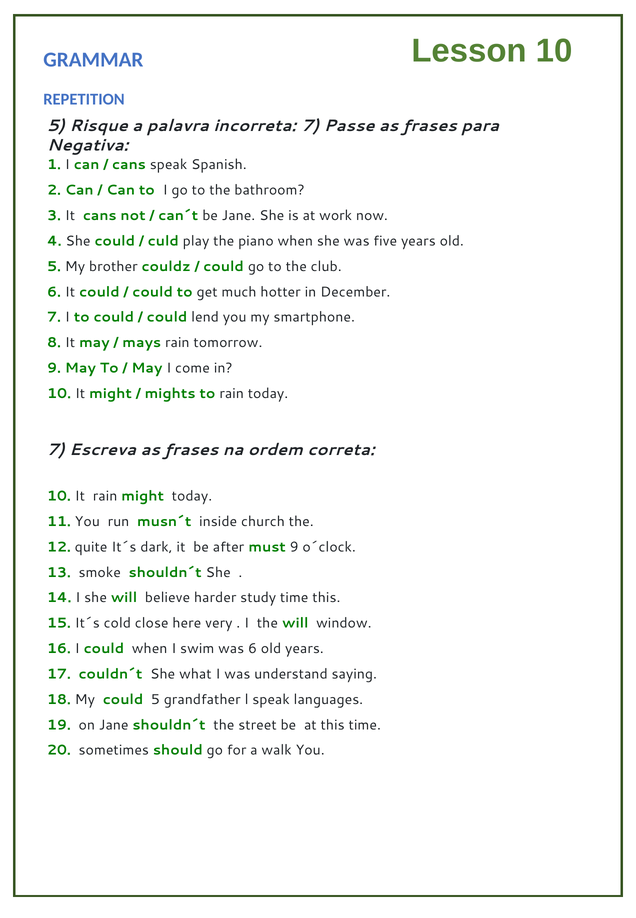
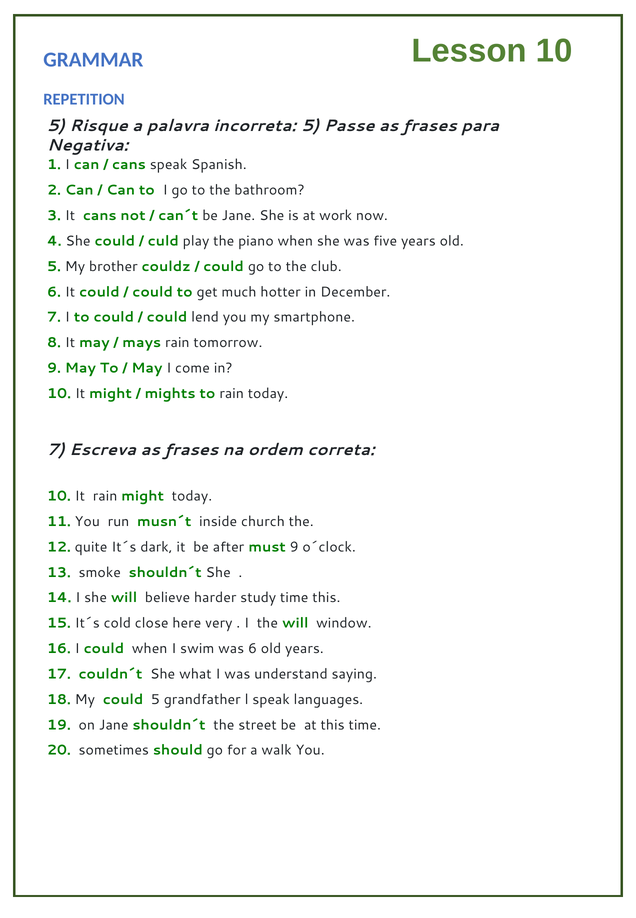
incorreta 7: 7 -> 5
